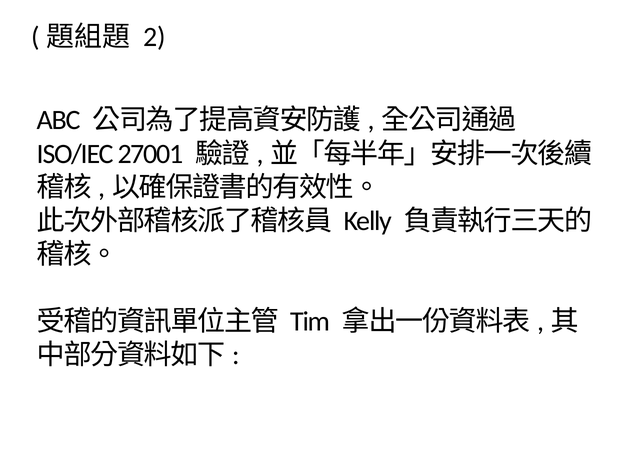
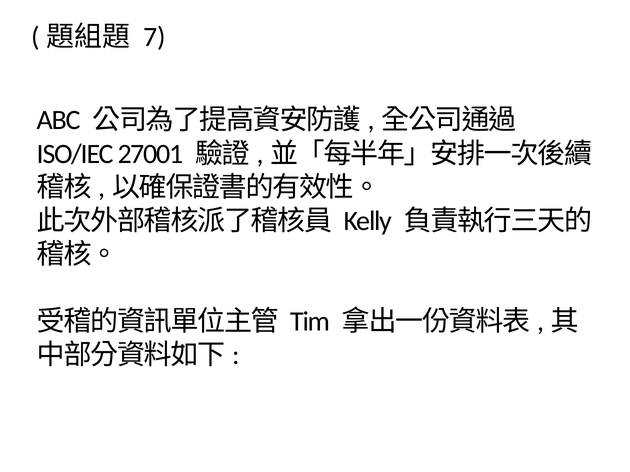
2: 2 -> 7
